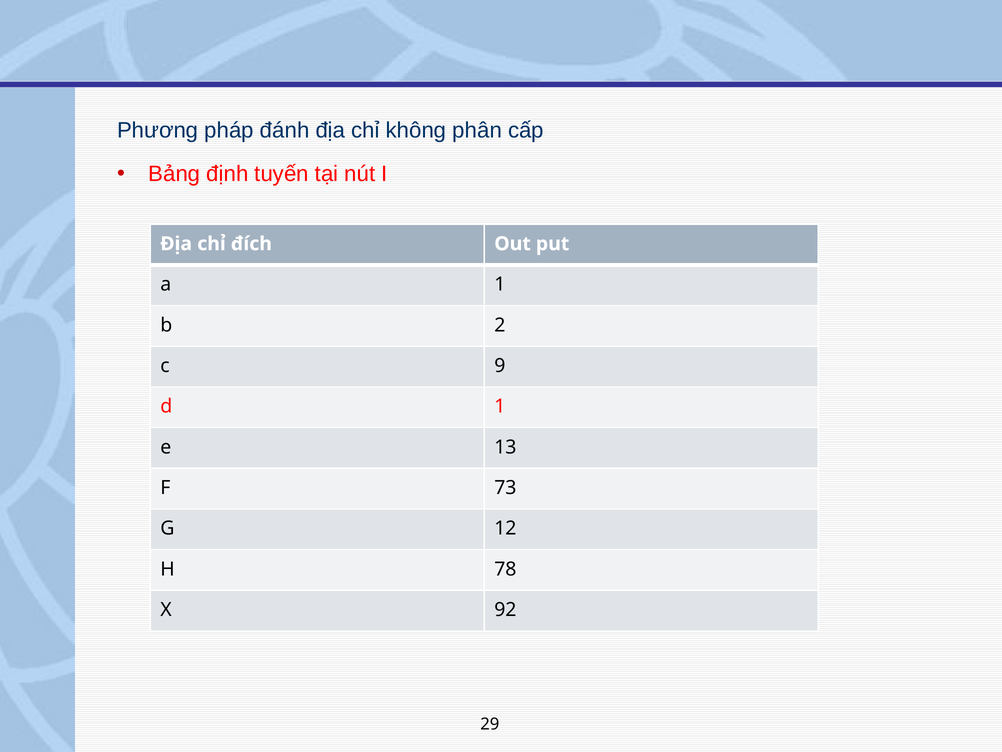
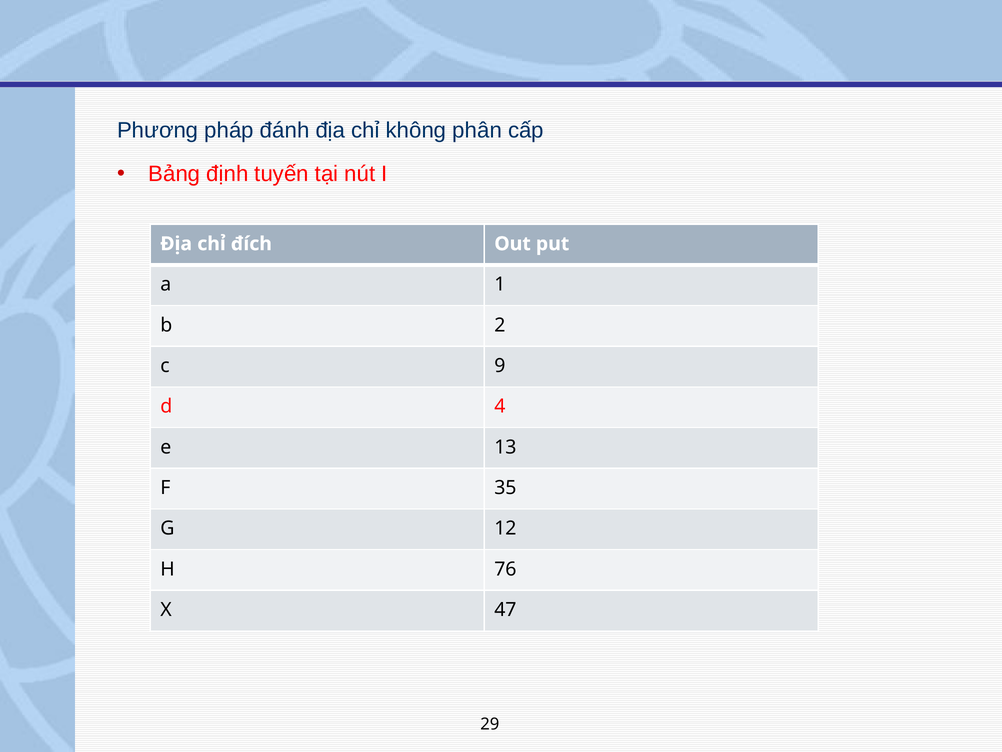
d 1: 1 -> 4
73: 73 -> 35
78: 78 -> 76
92: 92 -> 47
